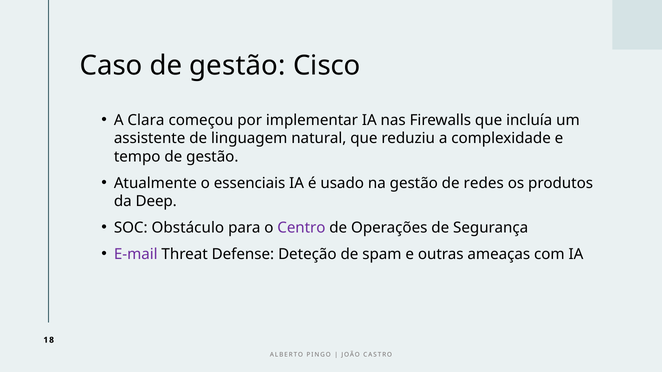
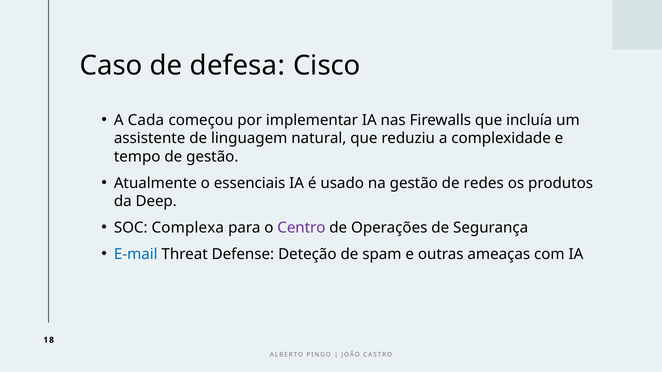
Caso de gestão: gestão -> defesa
Clara: Clara -> Cada
Obstáculo: Obstáculo -> Complexa
E-mail colour: purple -> blue
